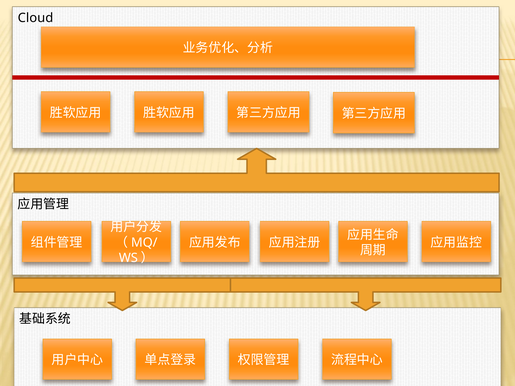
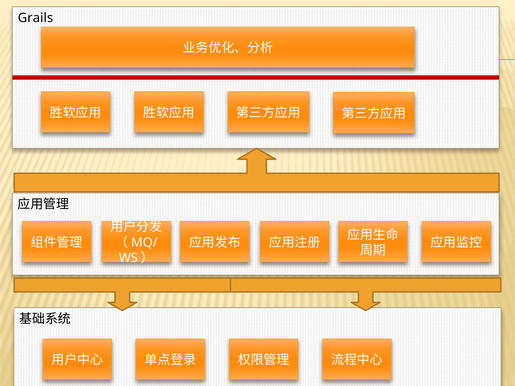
Cloud: Cloud -> Grails
